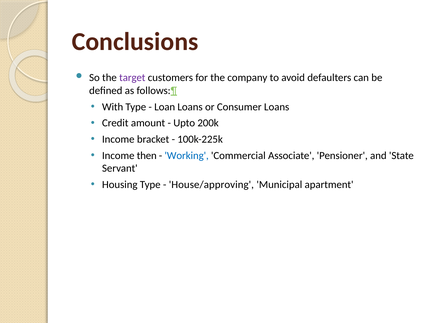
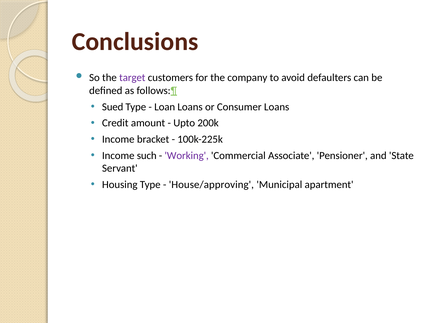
With: With -> Sued
then: then -> such
Working colour: blue -> purple
